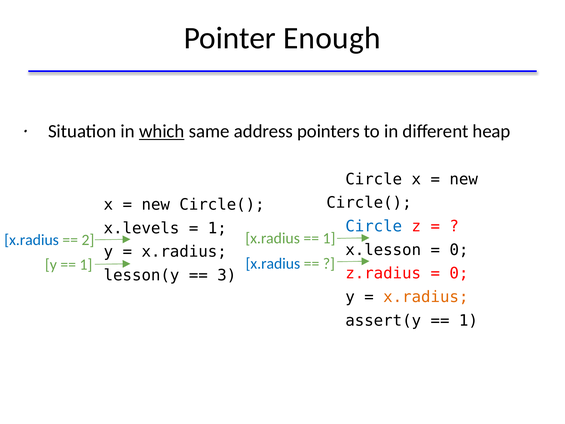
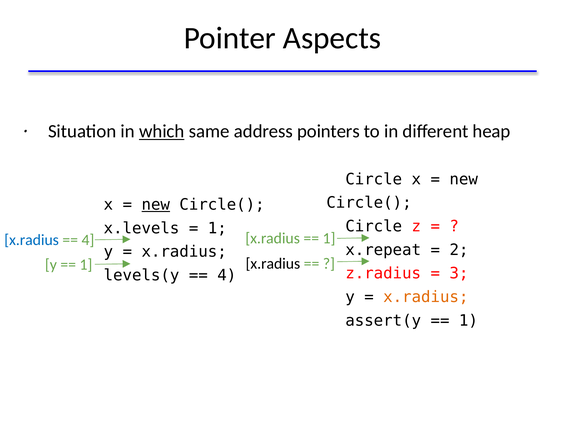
Enough: Enough -> Aspects
new at (156, 205) underline: none -> present
Circle at (374, 226) colour: blue -> black
2 at (88, 240): 2 -> 4
x.lesson: x.lesson -> x.repeat
0 at (459, 250): 0 -> 2
x.radius at (273, 263) colour: blue -> black
0 at (459, 273): 0 -> 3
lesson(y: lesson(y -> levels(y
3 at (227, 275): 3 -> 4
